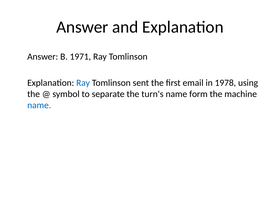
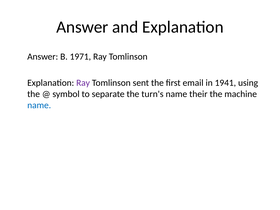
Ray at (83, 83) colour: blue -> purple
1978: 1978 -> 1941
form: form -> their
